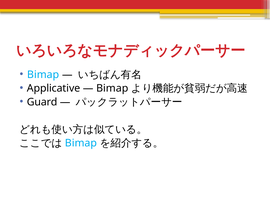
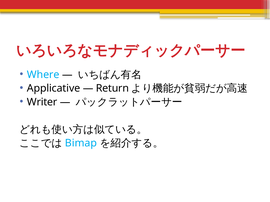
Bimap at (43, 75): Bimap -> Where
Bimap at (112, 89): Bimap -> Return
Guard: Guard -> Writer
